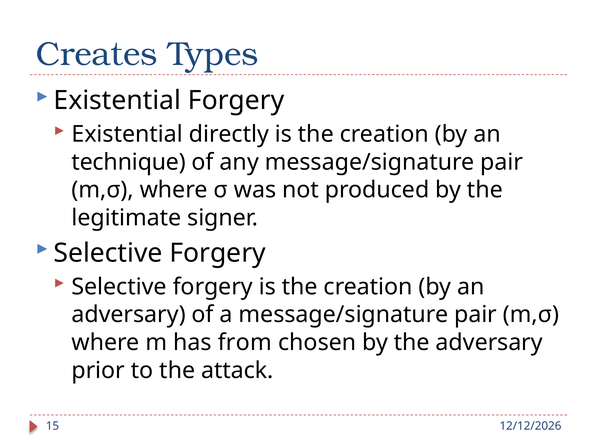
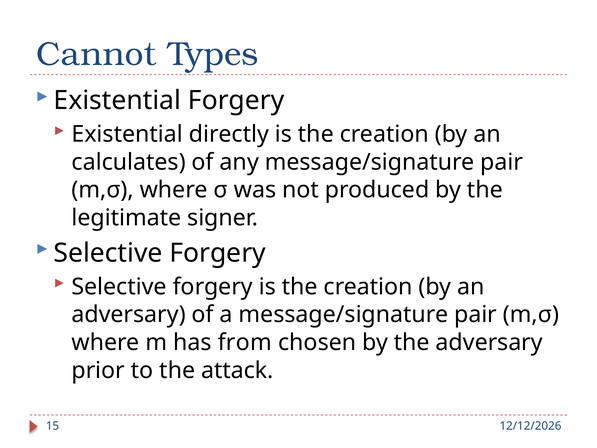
Creates: Creates -> Cannot
technique: technique -> calculates
